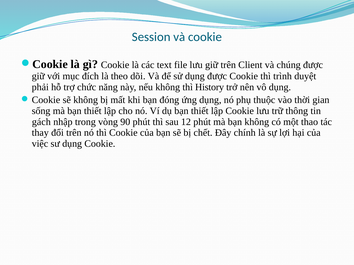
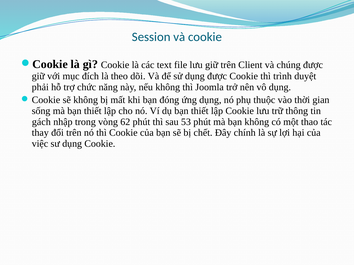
History: History -> Joomla
90: 90 -> 62
12: 12 -> 53
